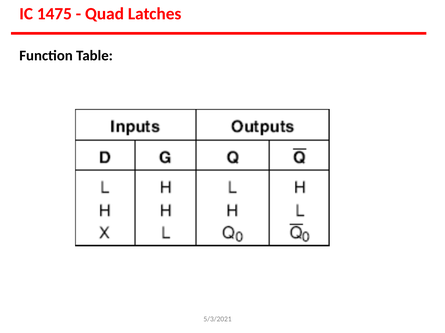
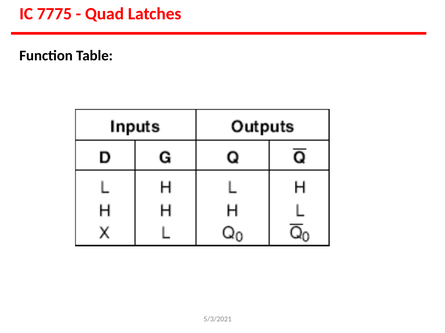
1475: 1475 -> 7775
